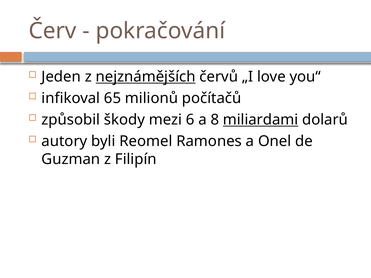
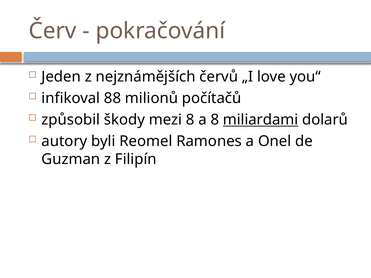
nejznámějších underline: present -> none
65: 65 -> 88
mezi 6: 6 -> 8
